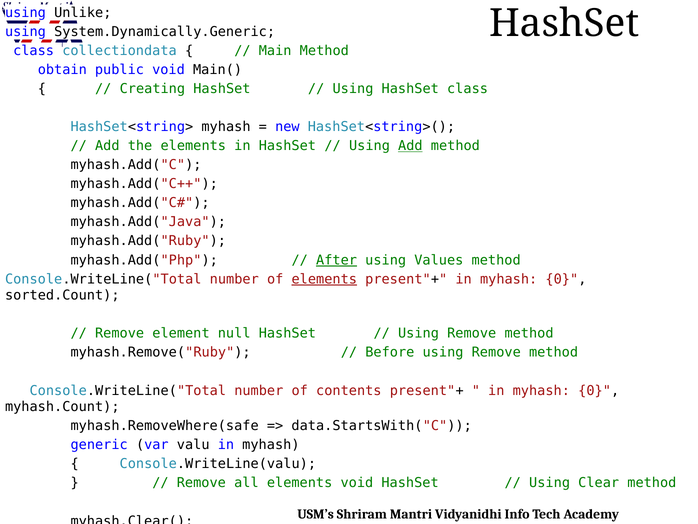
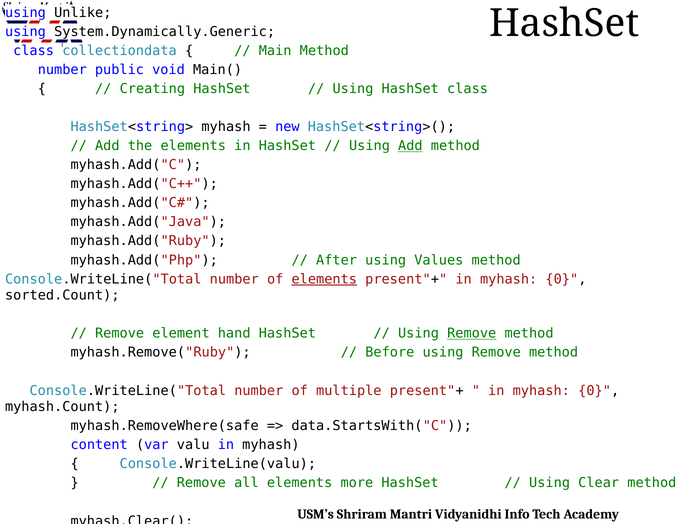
obtain at (62, 70): obtain -> number
After underline: present -> none
null: null -> hand
Remove at (472, 333) underline: none -> present
contents: contents -> multiple
generic: generic -> content
elements void: void -> more
